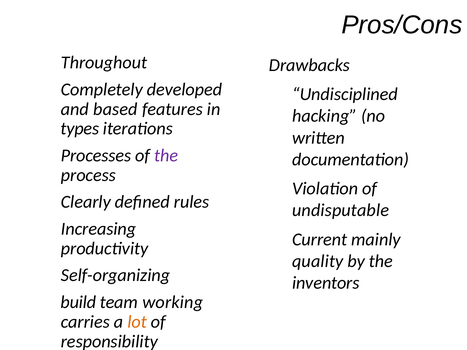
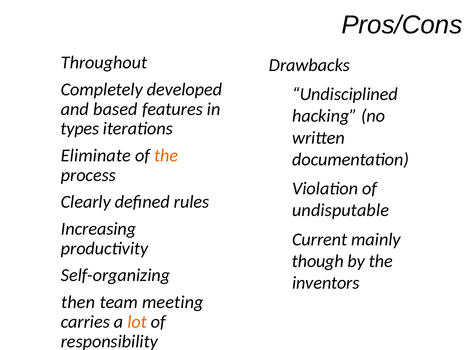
Processes: Processes -> Eliminate
the at (166, 156) colour: purple -> orange
quality: quality -> though
build: build -> then
working: working -> meeting
